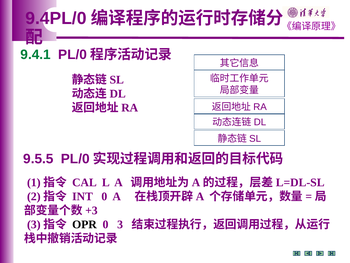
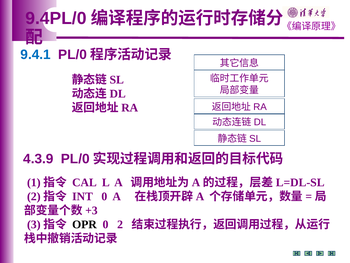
9.4.1 colour: green -> blue
9.5.5: 9.5.5 -> 4.3.9
3: 3 -> 2
